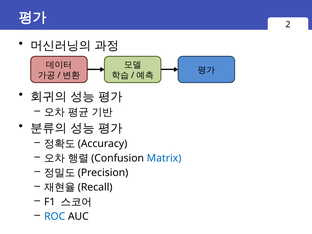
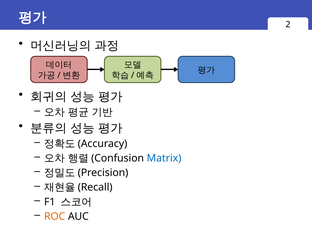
ROC colour: blue -> orange
